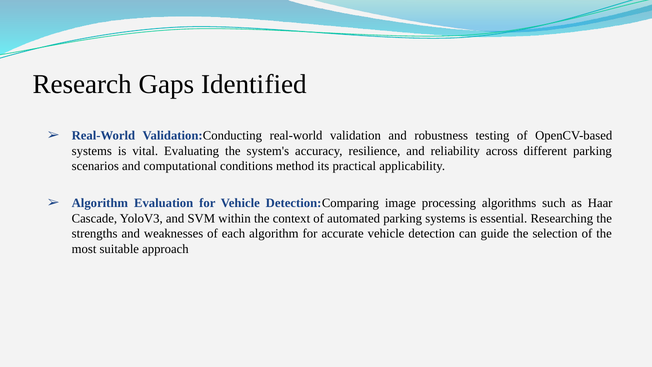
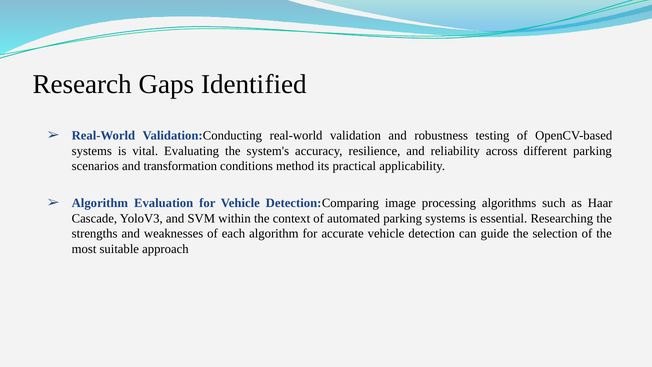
computational: computational -> transformation
